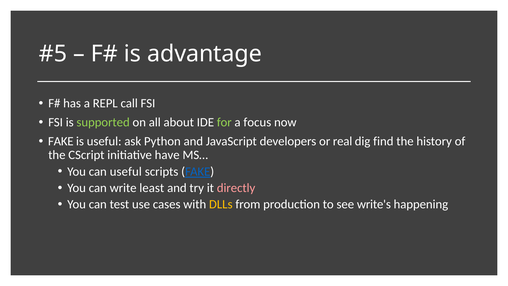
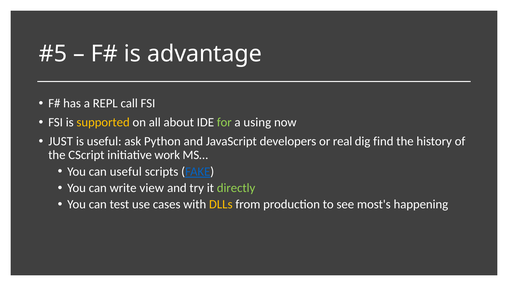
supported colour: light green -> yellow
focus: focus -> using
FAKE at (61, 141): FAKE -> JUST
have: have -> work
least: least -> view
directly colour: pink -> light green
write's: write's -> most's
